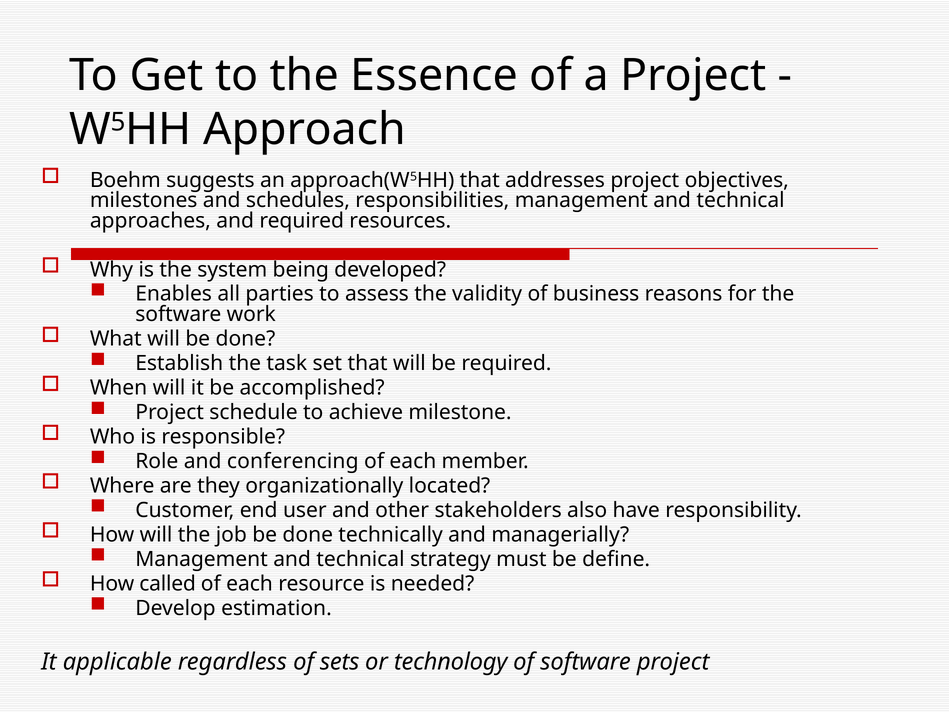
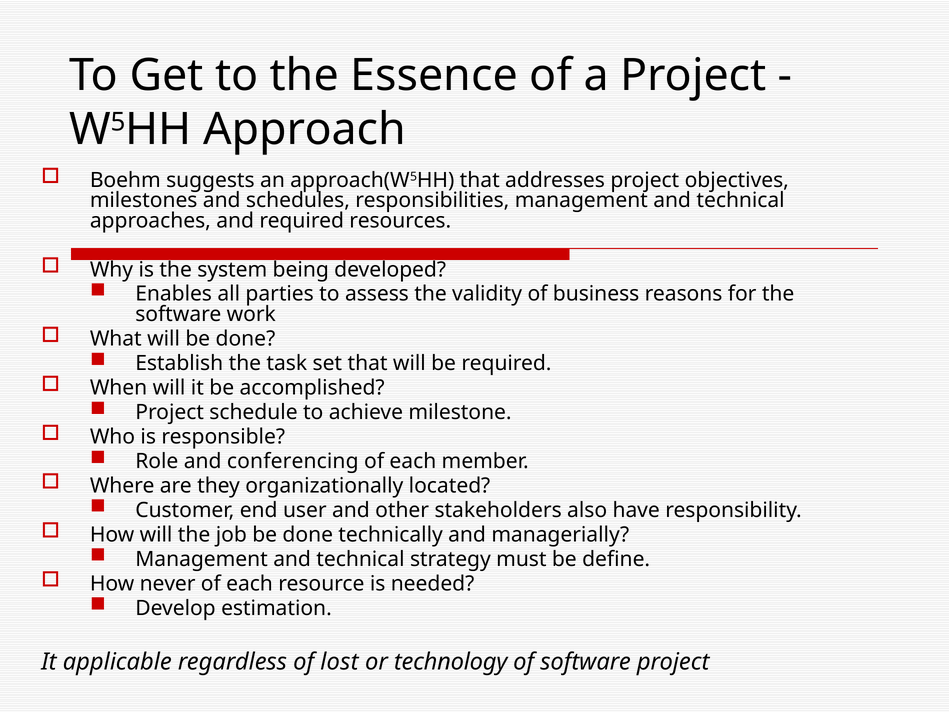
called: called -> never
sets: sets -> lost
